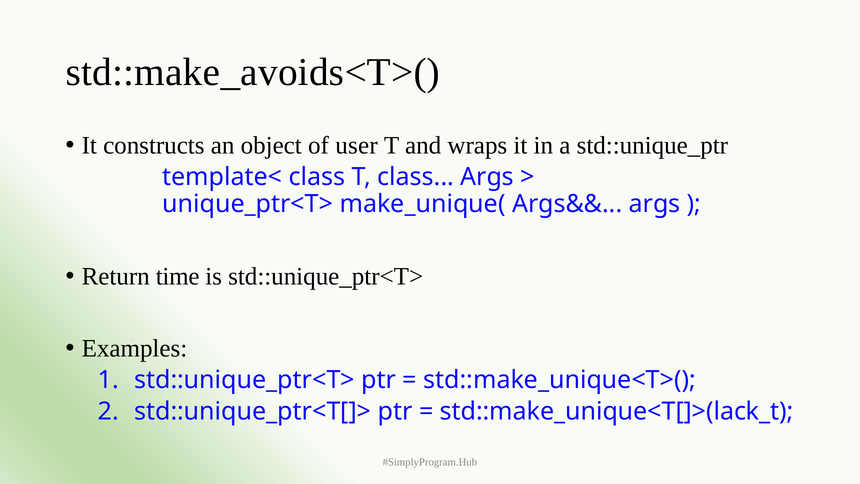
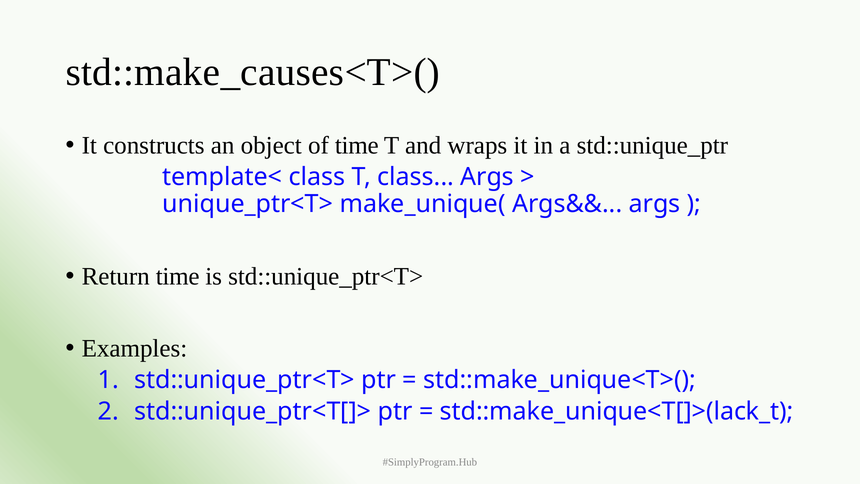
std::make_avoids<T>(: std::make_avoids<T>( -> std::make_causes<T>(
of user: user -> time
